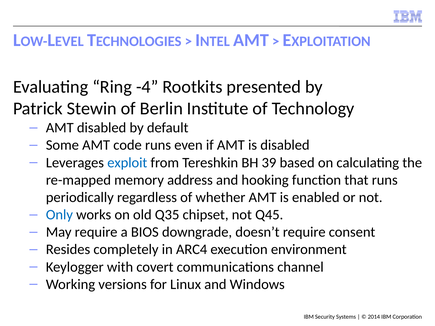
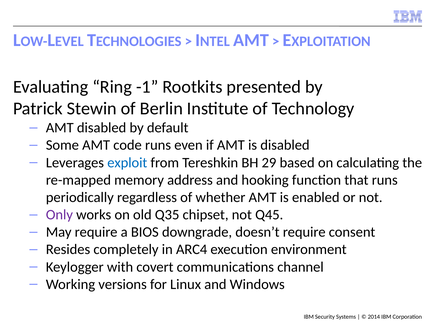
-4: -4 -> -1
39: 39 -> 29
Only colour: blue -> purple
